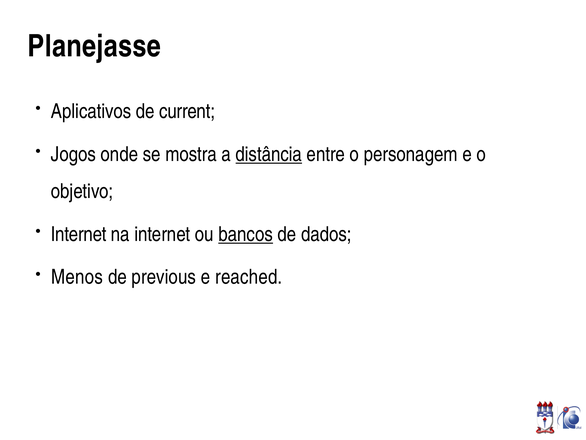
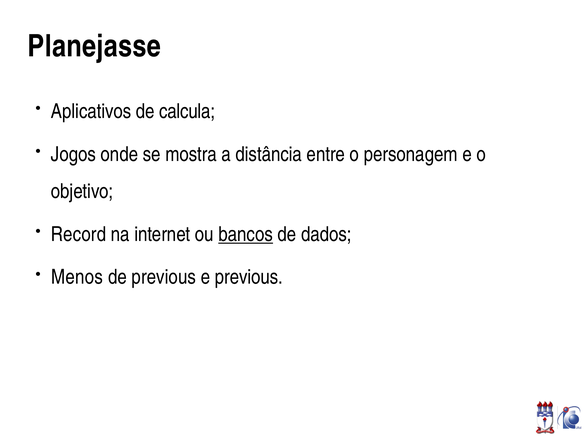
current: current -> calcula
distância underline: present -> none
Internet at (79, 234): Internet -> Record
e reached: reached -> previous
